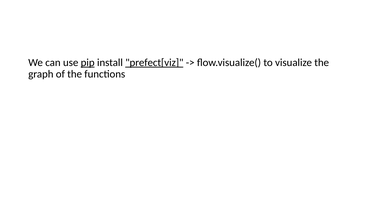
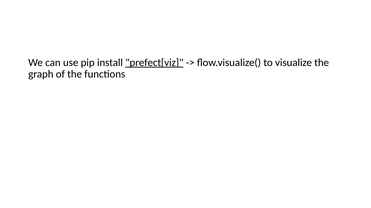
pip underline: present -> none
